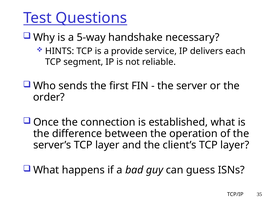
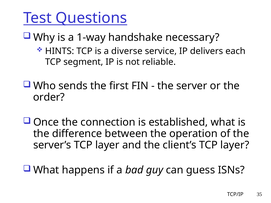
5-way: 5-way -> 1-way
provide: provide -> diverse
